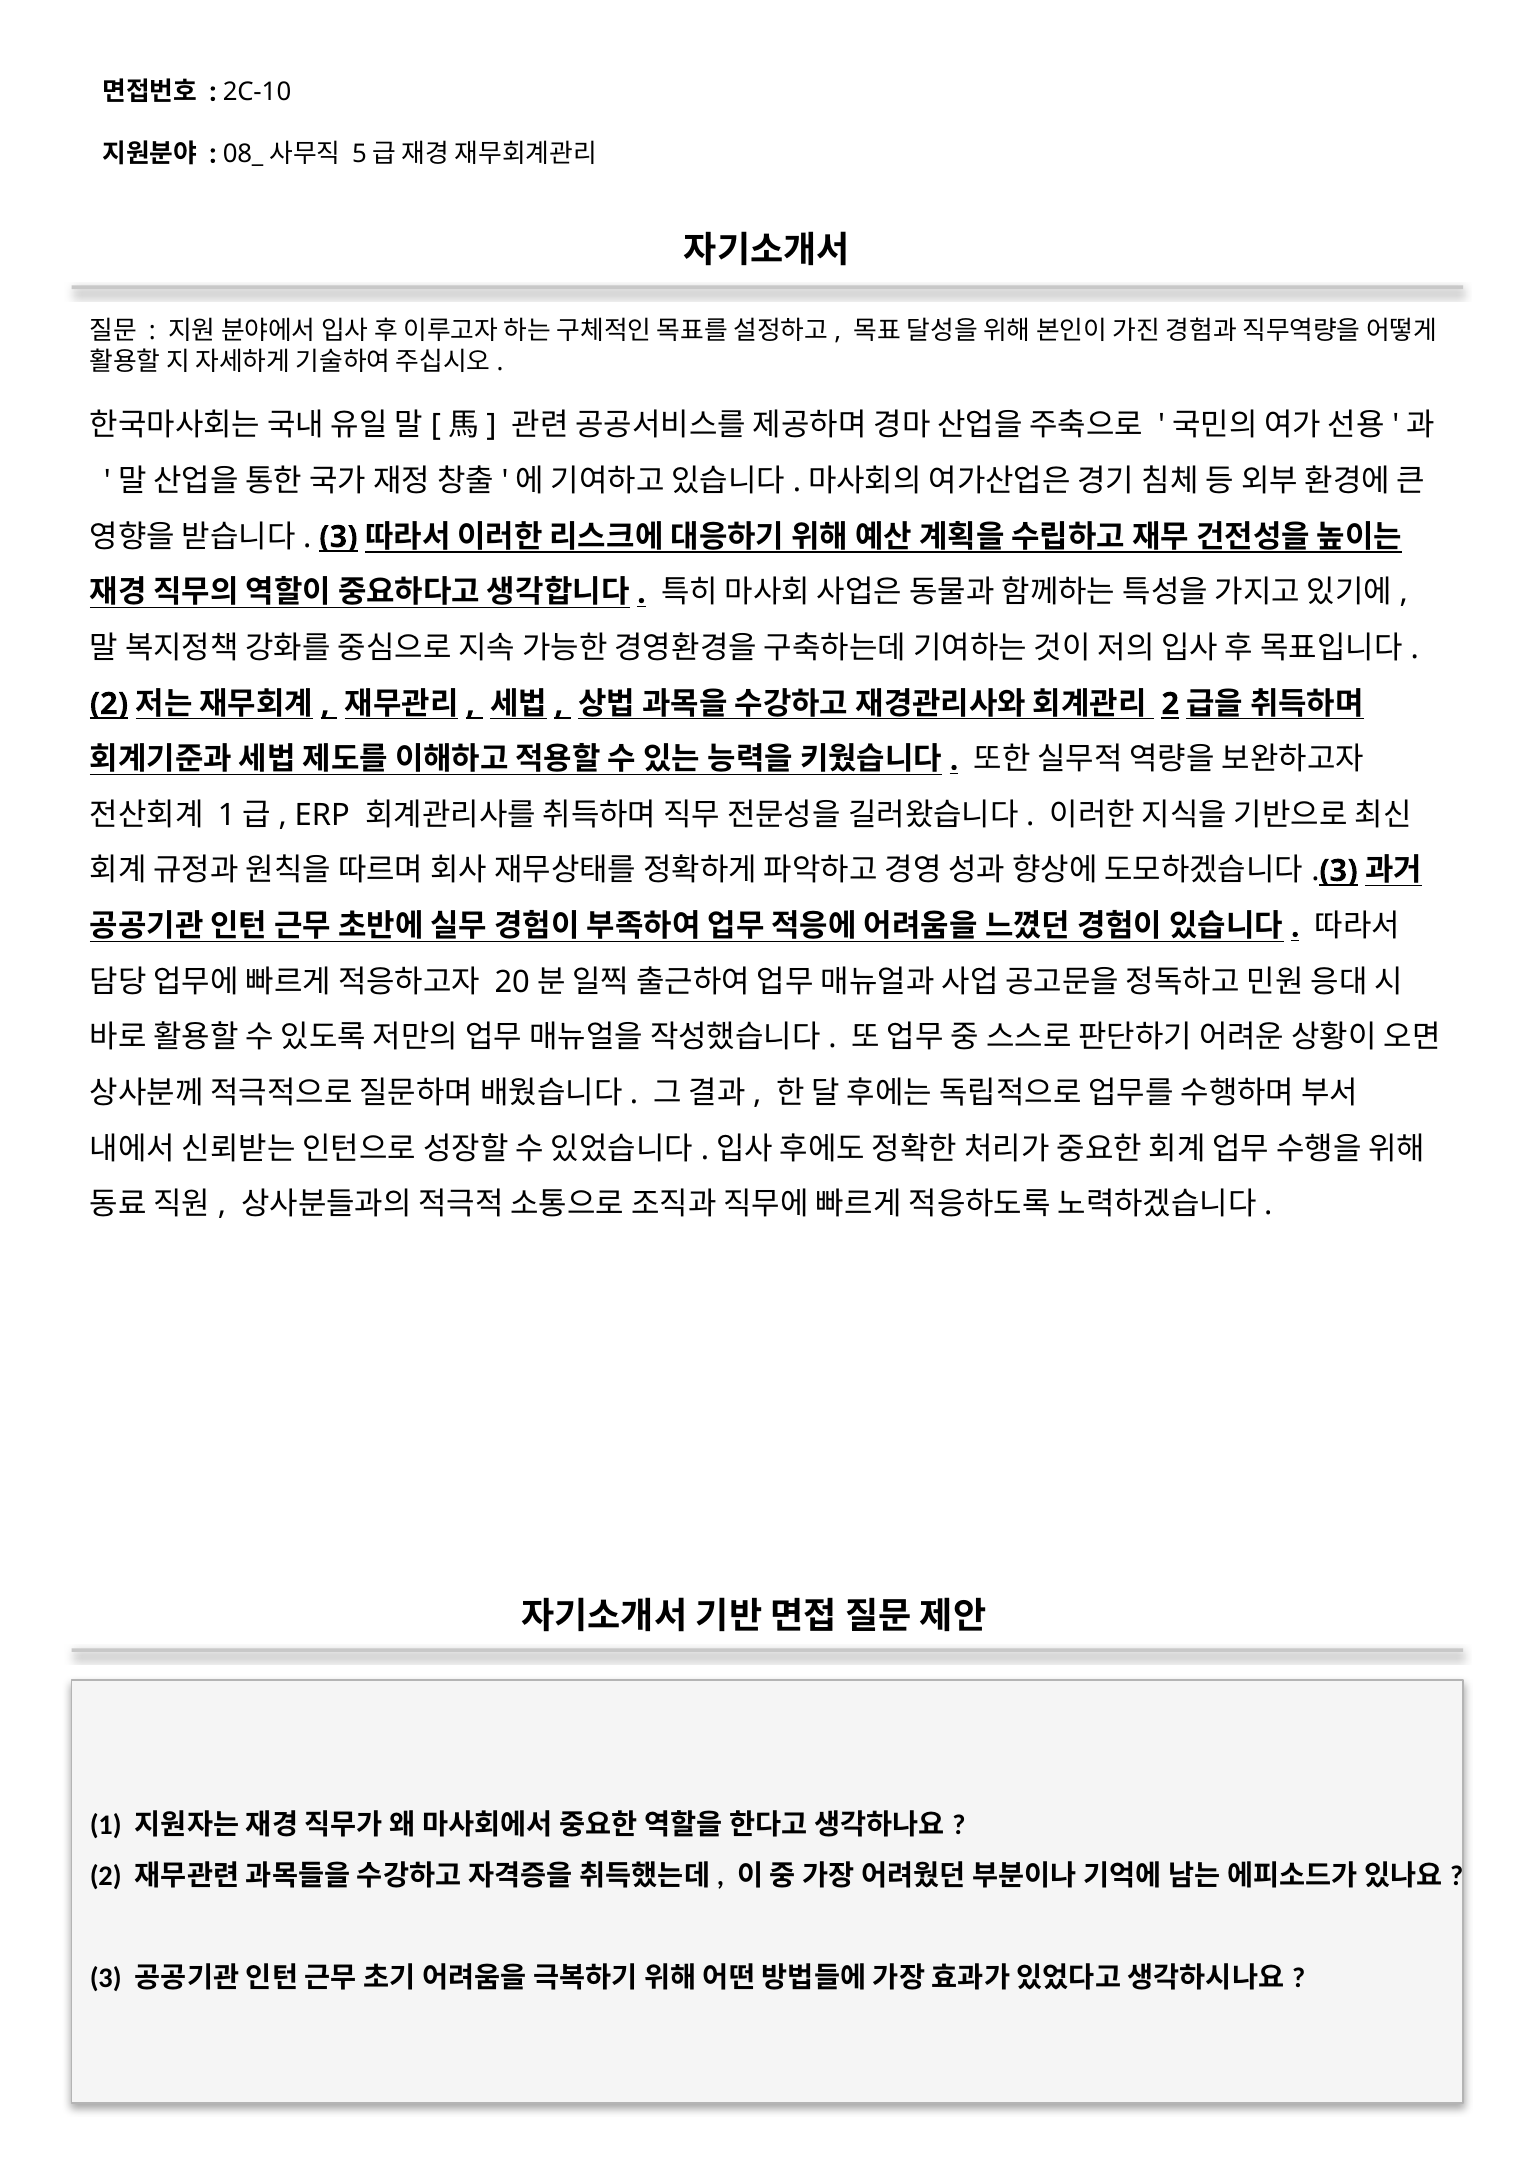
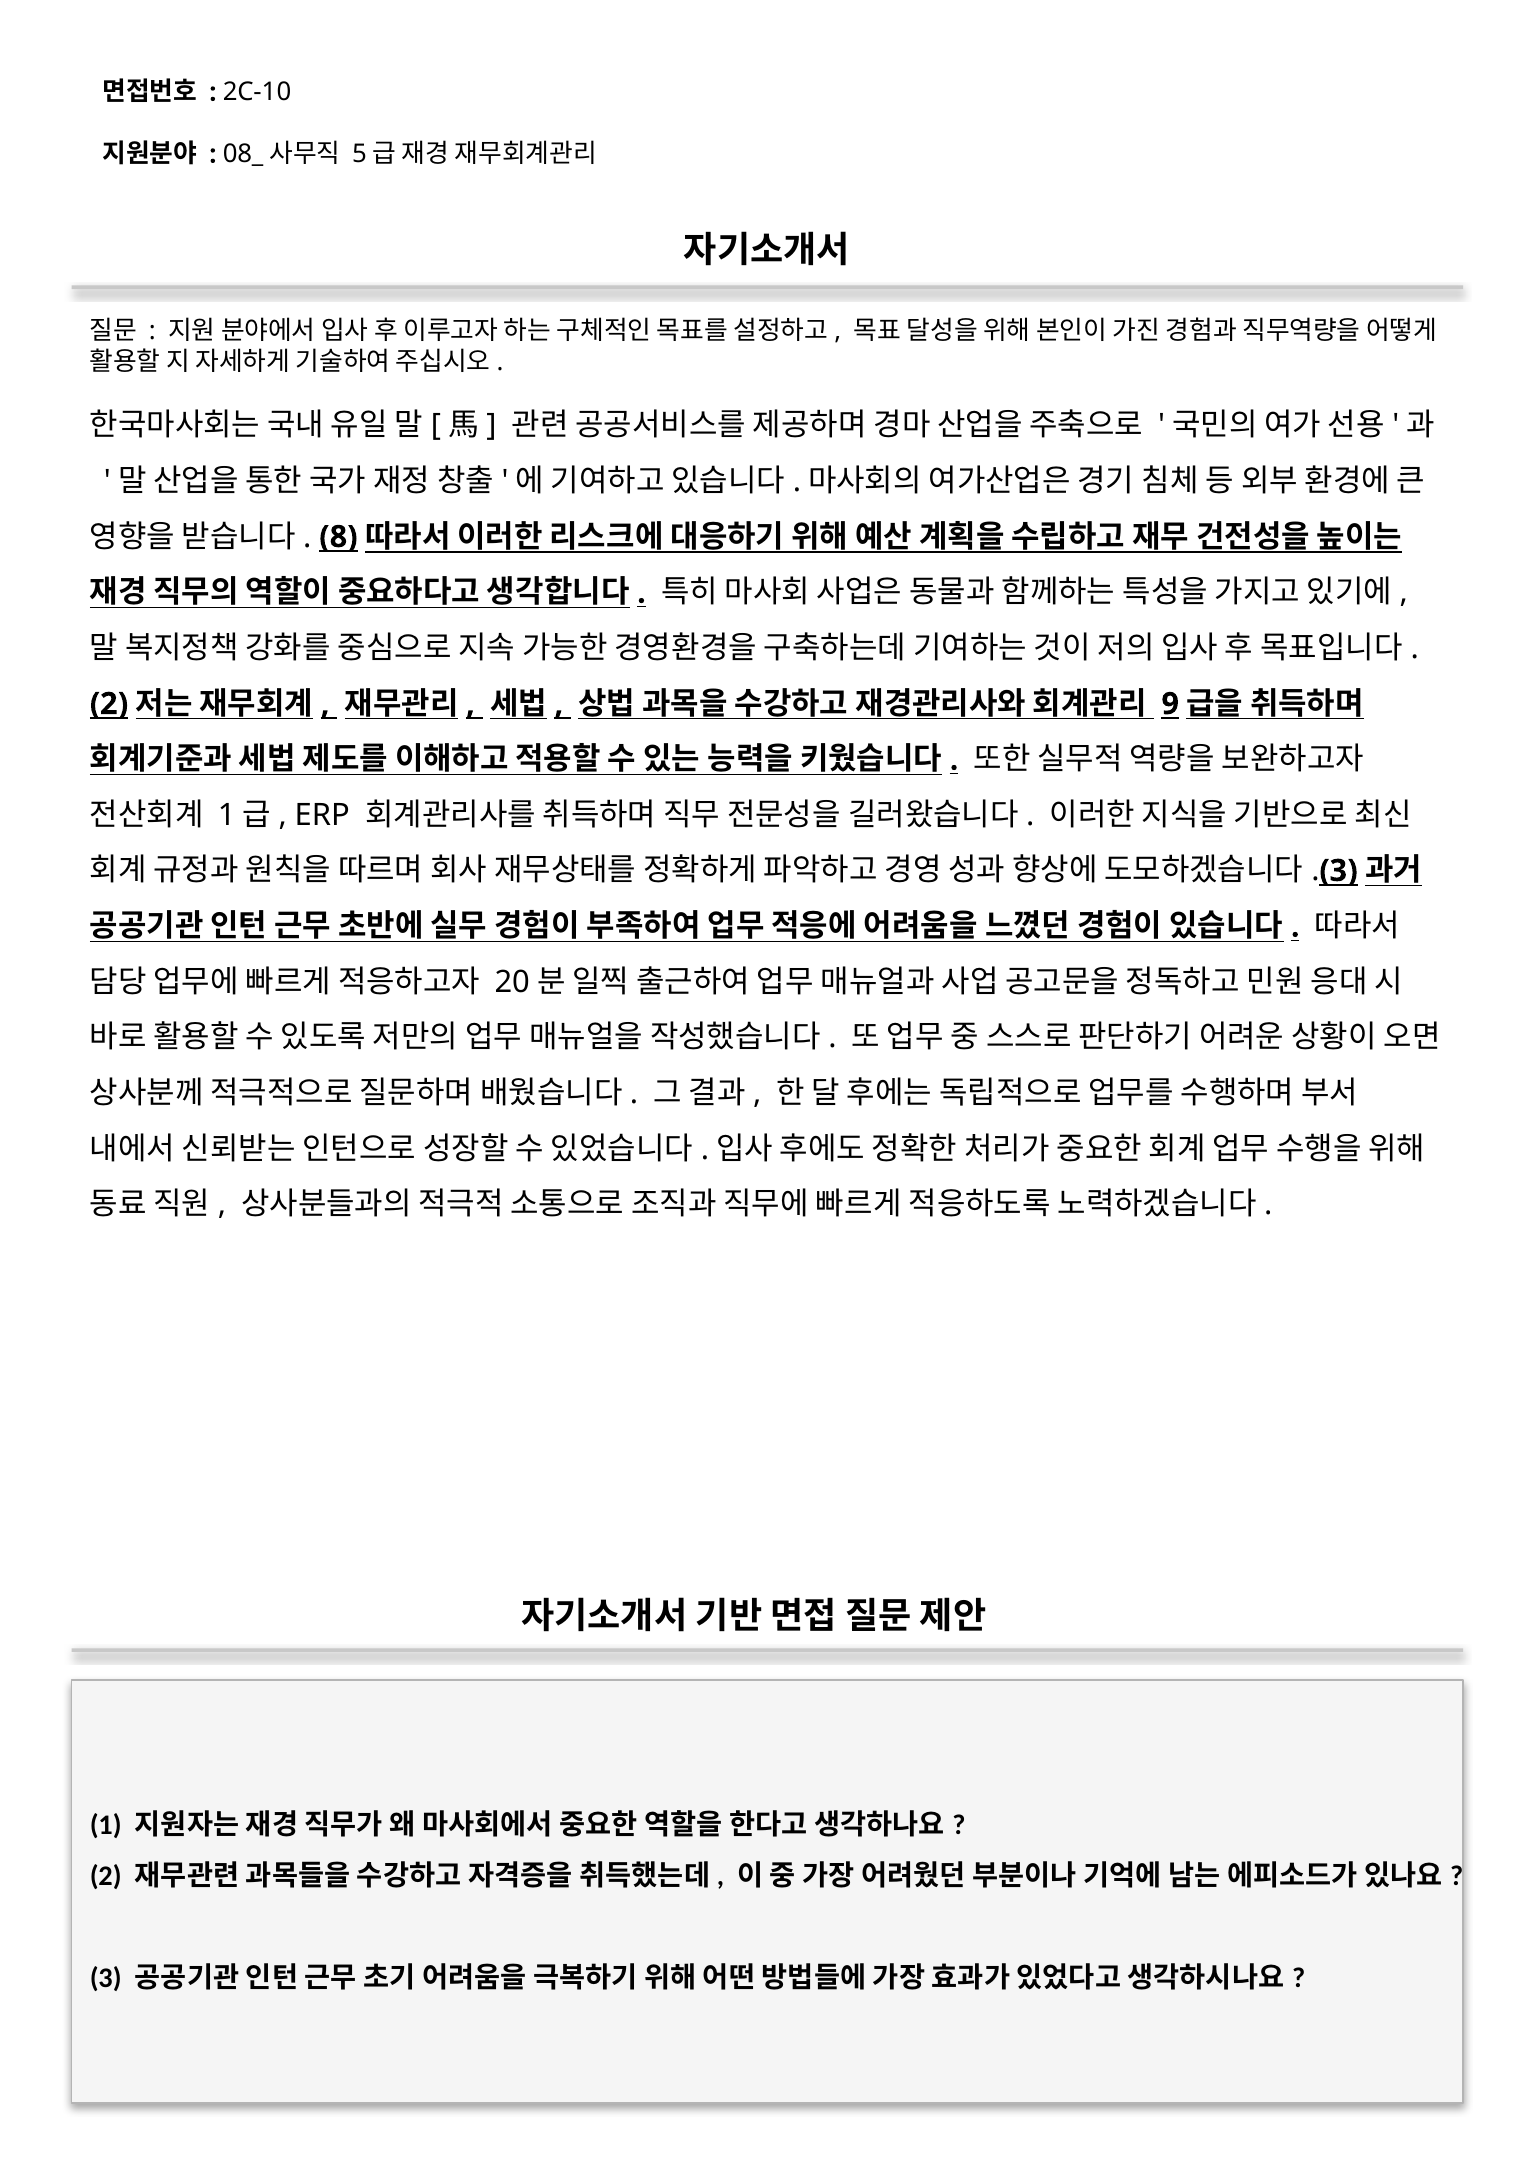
3 at (338, 537): 3 -> 8
2 at (1170, 704): 2 -> 9
